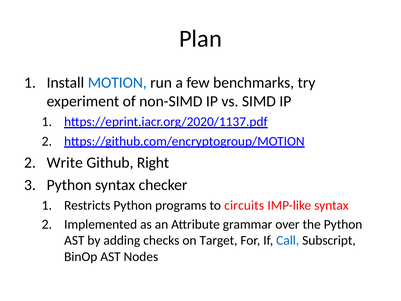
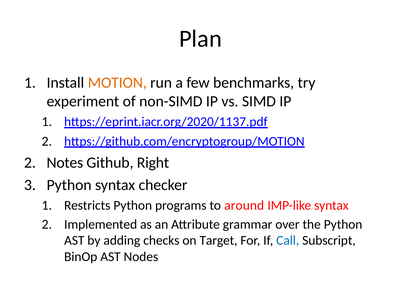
MOTION colour: blue -> orange
Write: Write -> Notes
circuits: circuits -> around
